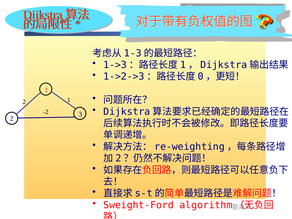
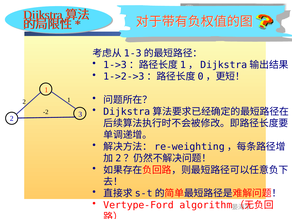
Sweight-Ford: Sweight-Ford -> Vertype-Ford
